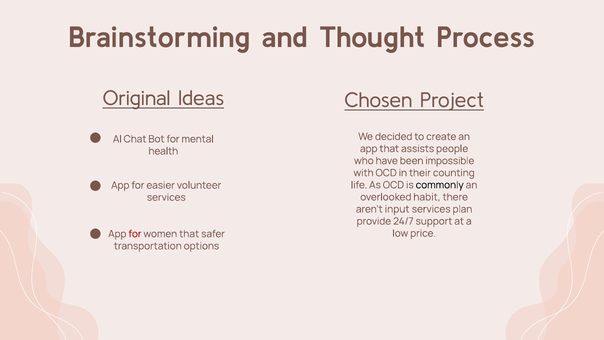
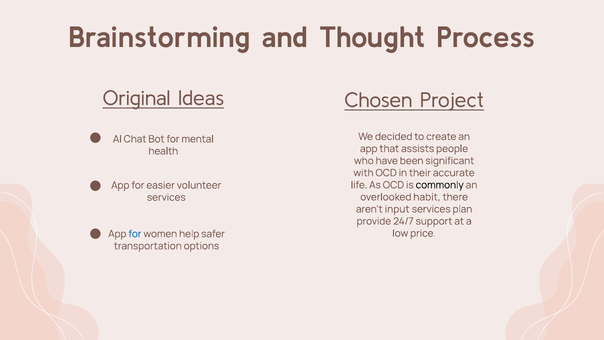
impossible: impossible -> significant
counting: counting -> accurate
for at (135, 234) colour: red -> blue
women that: that -> help
